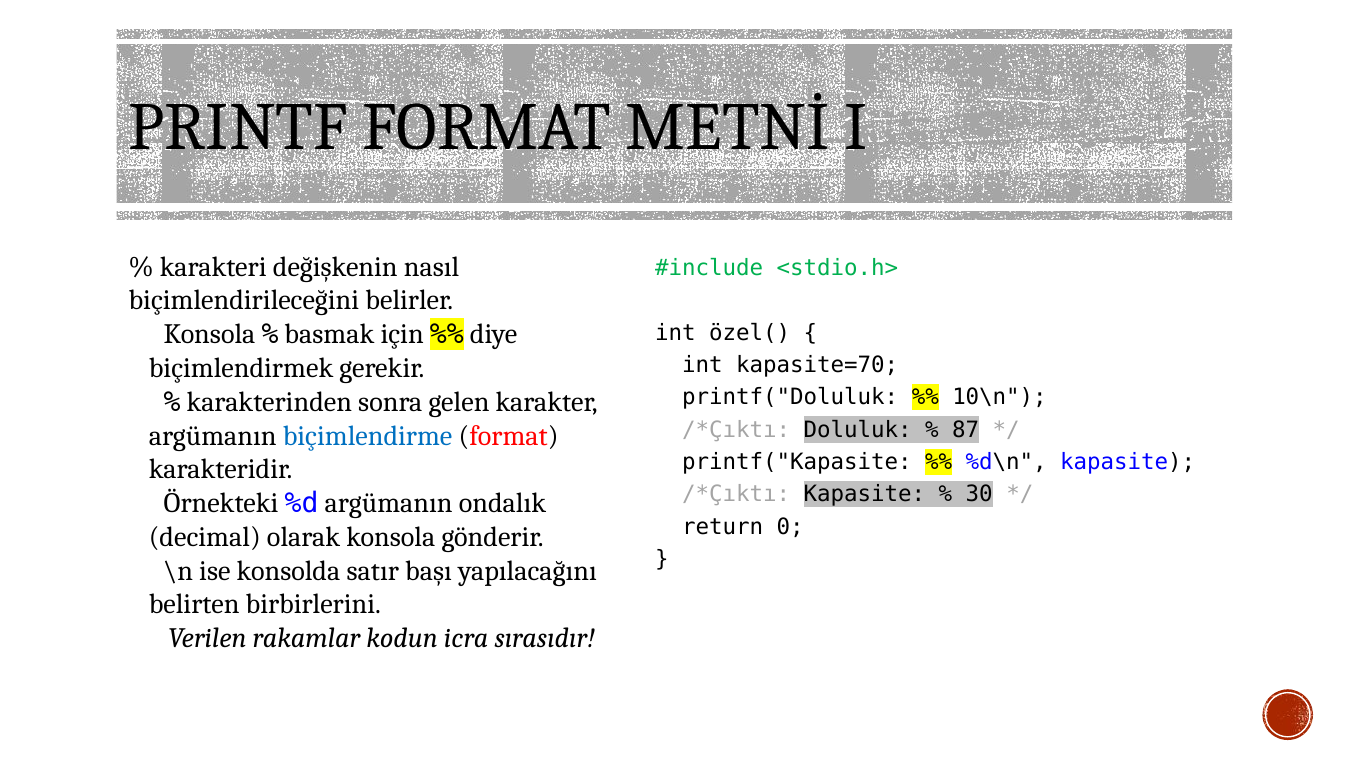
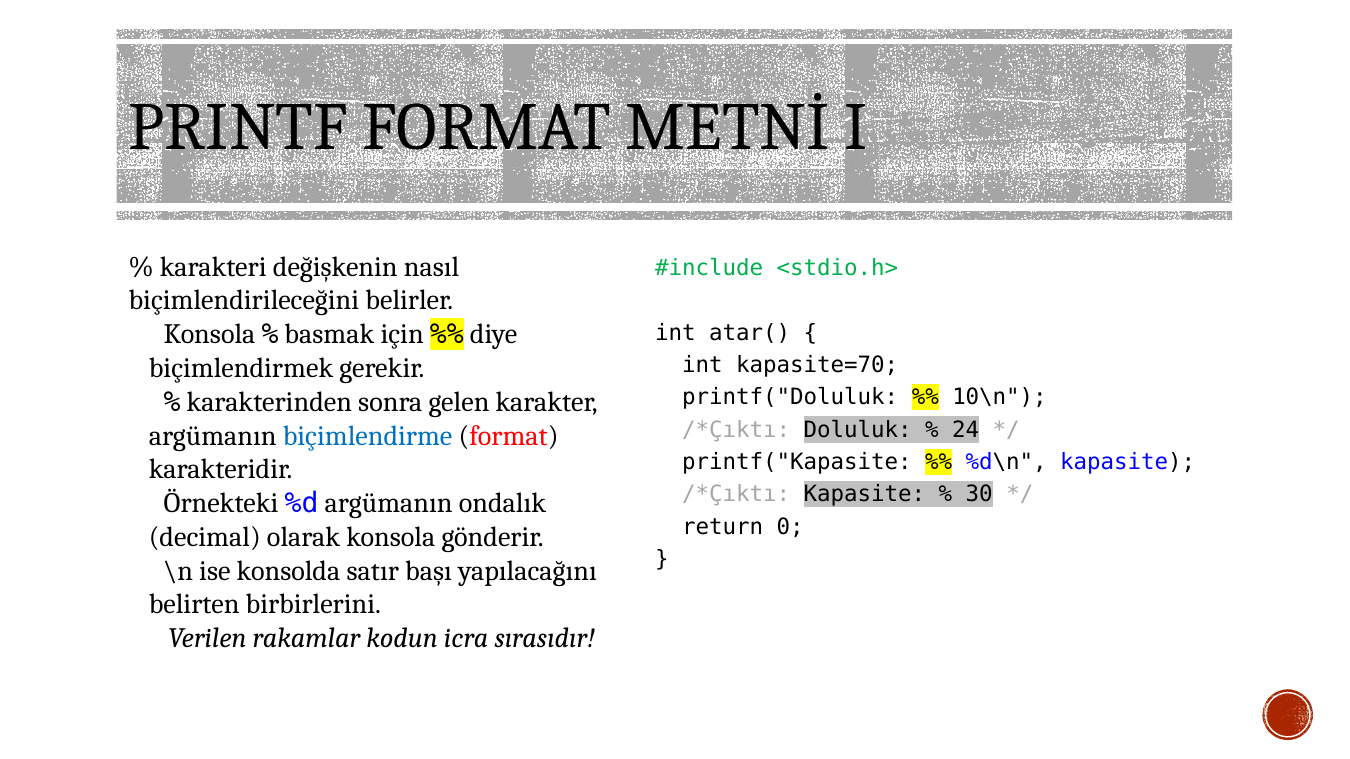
özel(: özel( -> atar(
87: 87 -> 24
